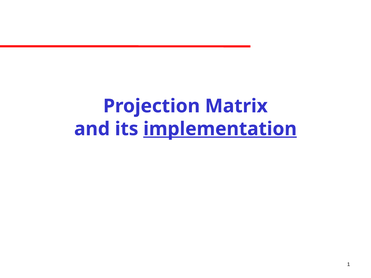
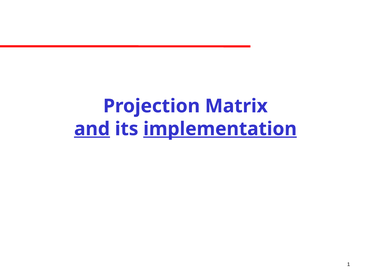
and underline: none -> present
